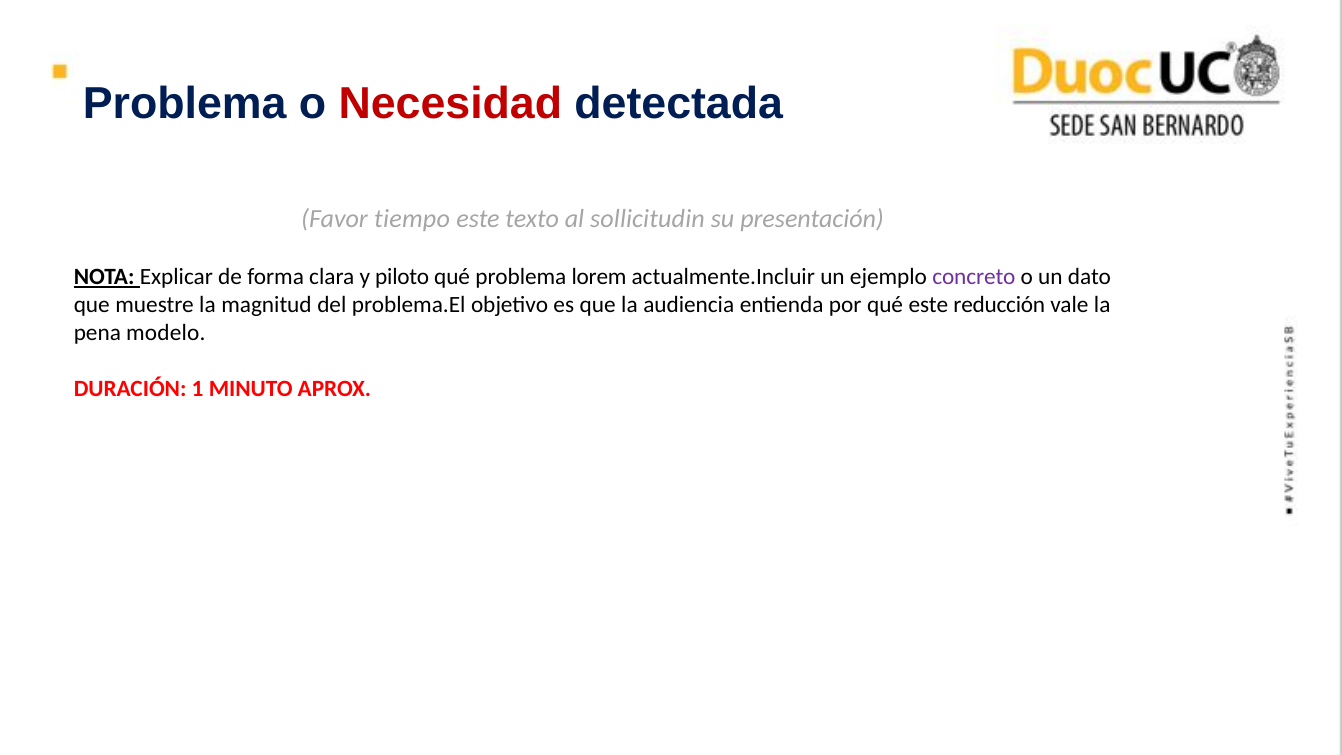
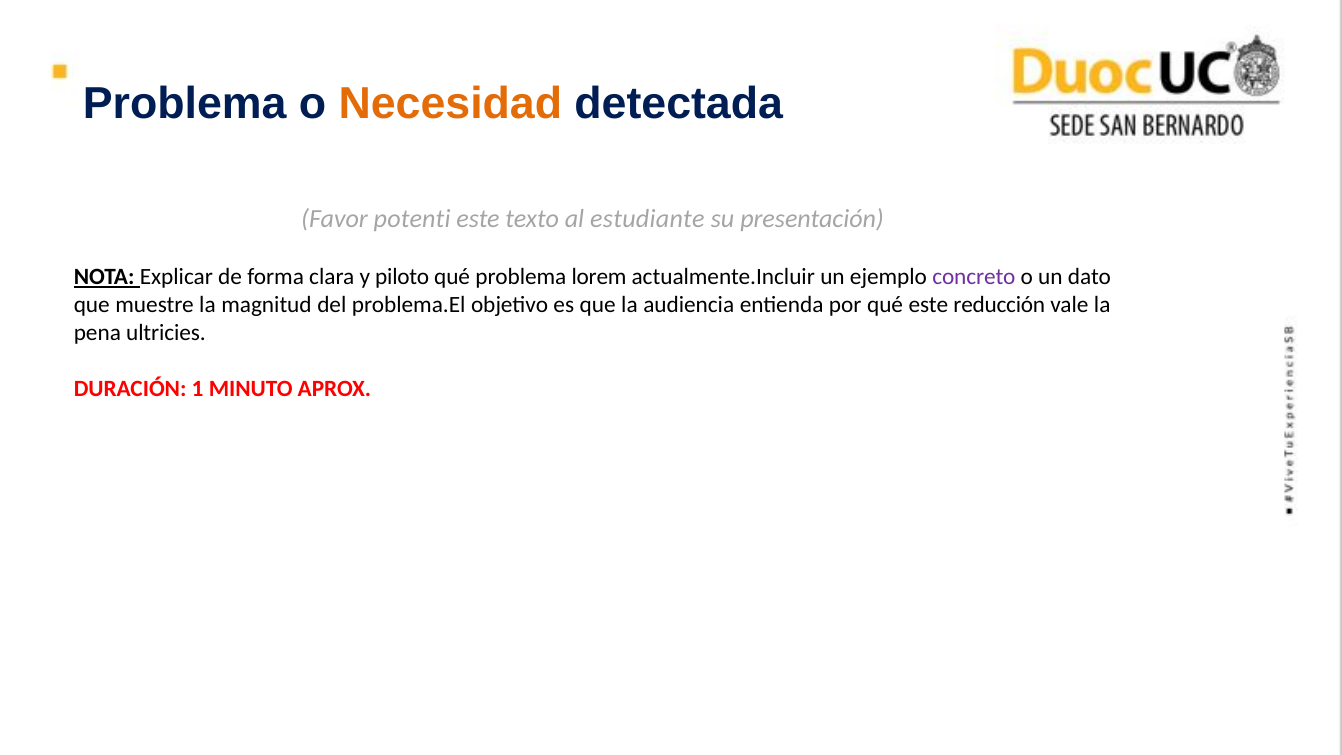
Necesidad colour: red -> orange
tiempo: tiempo -> potenti
sollicitudin: sollicitudin -> estudiante
modelo: modelo -> ultricies
